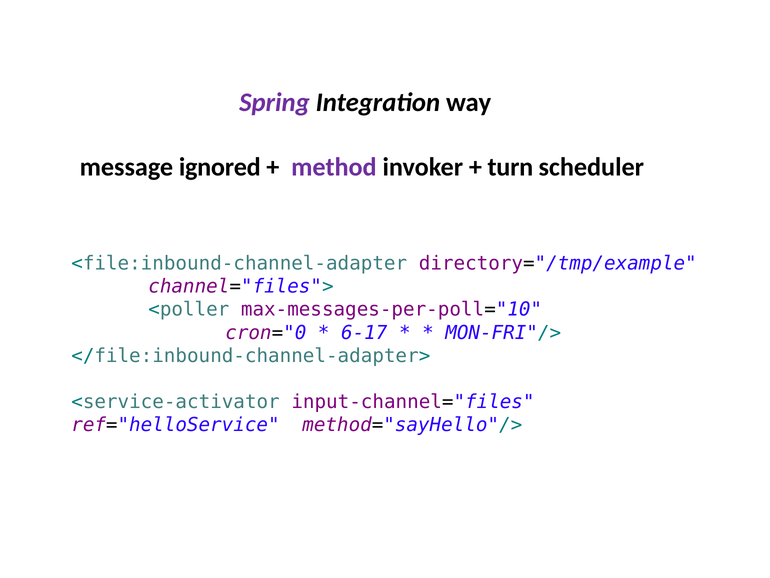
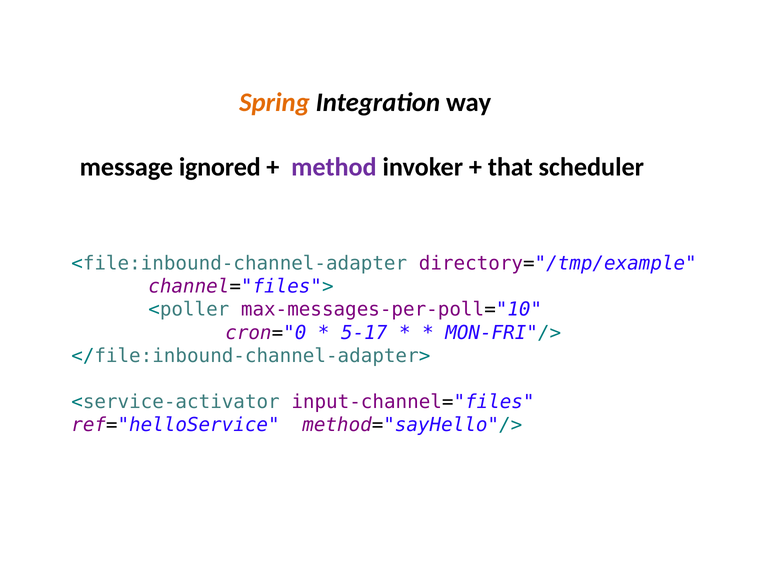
Spring colour: purple -> orange
turn: turn -> that
6-17: 6-17 -> 5-17
